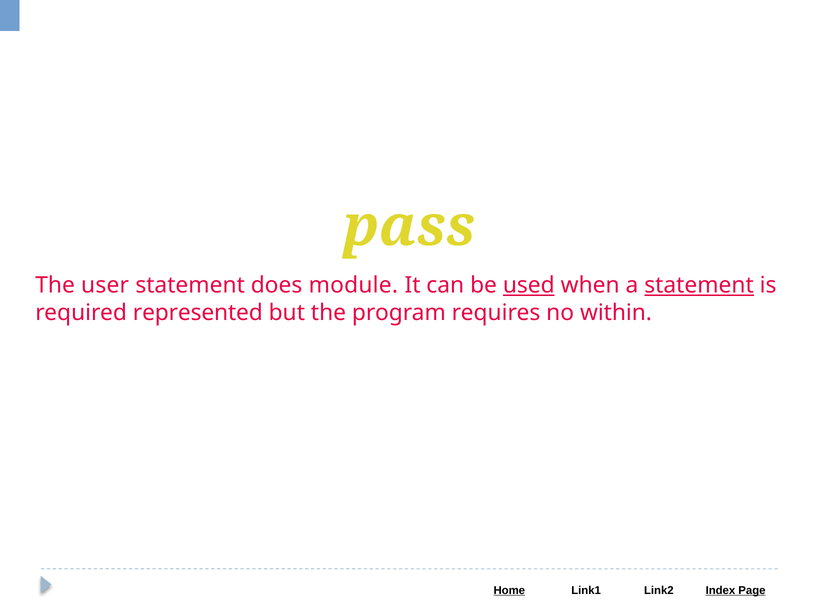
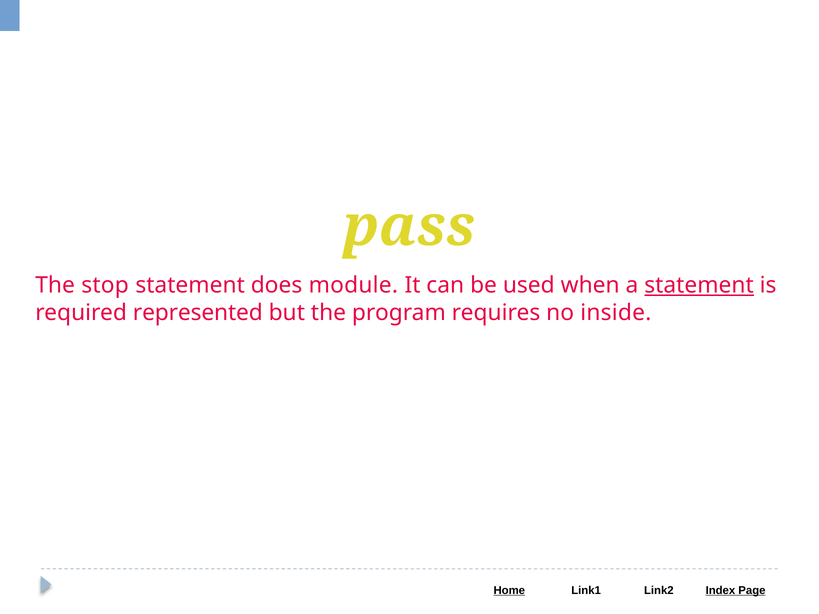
user: user -> stop
used underline: present -> none
within: within -> inside
